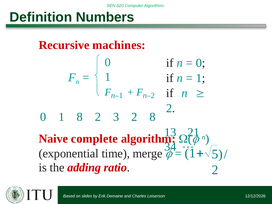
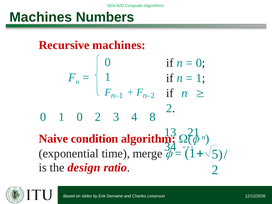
Definition at (41, 17): Definition -> Machines
1 8: 8 -> 0
3 2: 2 -> 4
complete: complete -> condition
adding: adding -> design
